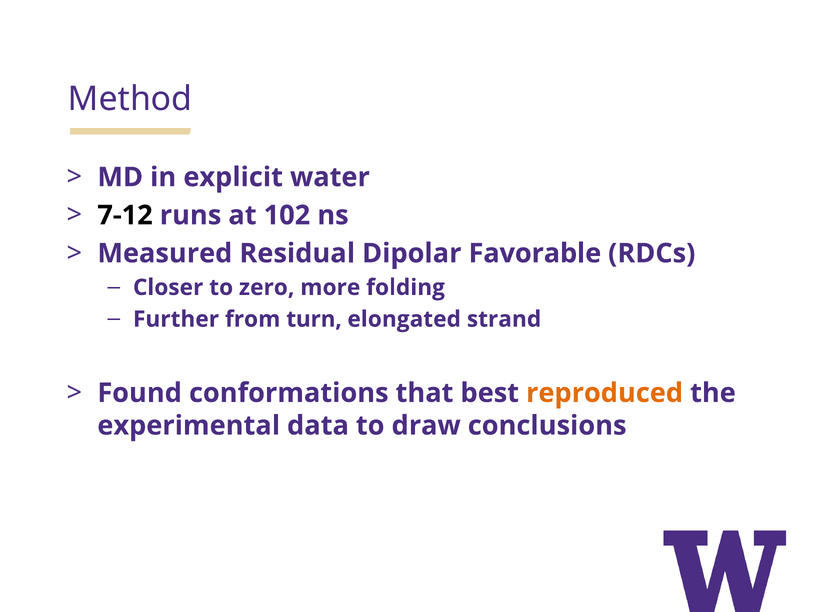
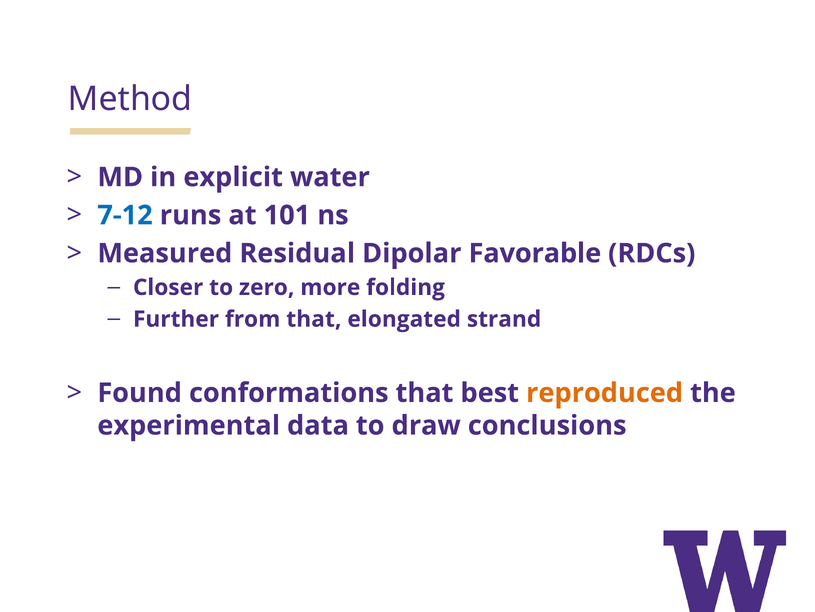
7-12 colour: black -> blue
102: 102 -> 101
from turn: turn -> that
